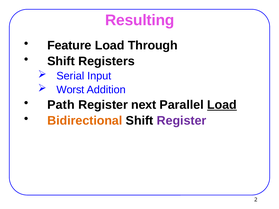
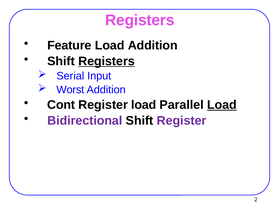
Resulting at (140, 20): Resulting -> Registers
Load Through: Through -> Addition
Registers at (106, 61) underline: none -> present
Path: Path -> Cont
Register next: next -> load
Bidirectional colour: orange -> purple
